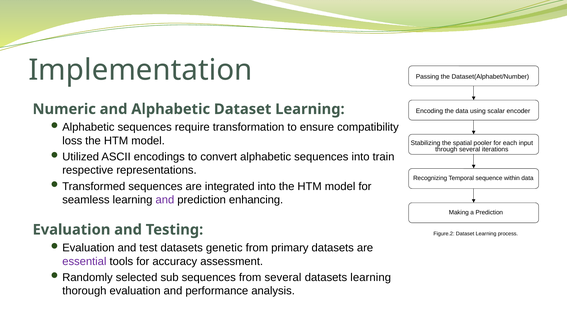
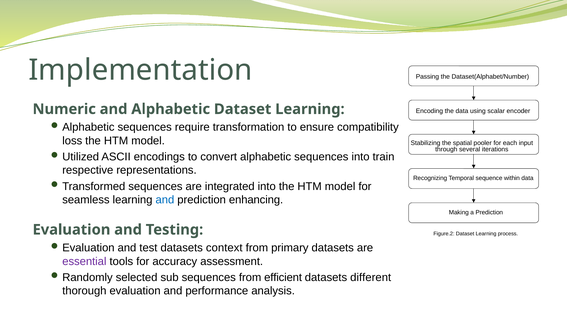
and at (165, 200) colour: purple -> blue
genetic: genetic -> context
from several: several -> efficient
datasets learning: learning -> different
